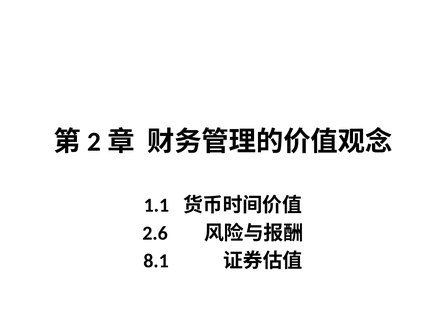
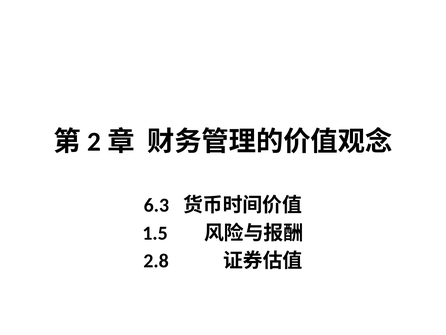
1.1: 1.1 -> 6.3
2.6: 2.6 -> 1.5
8.1: 8.1 -> 2.8
